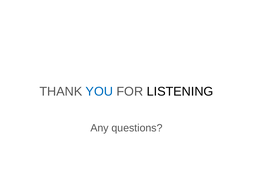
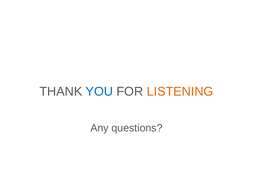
LISTENING colour: black -> orange
